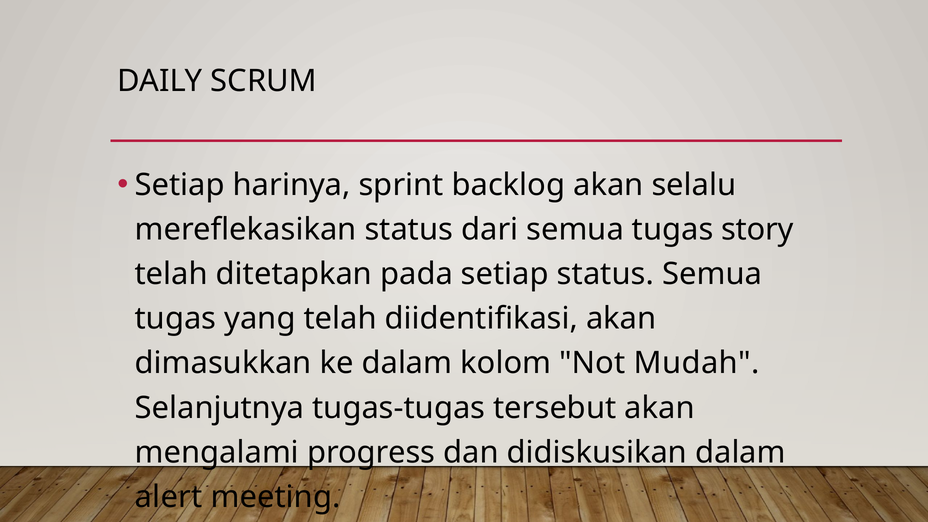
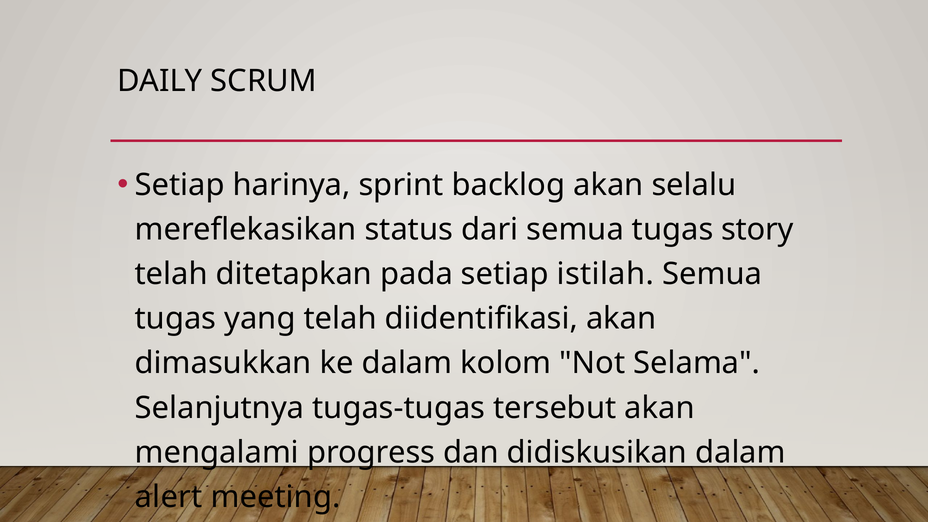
setiap status: status -> istilah
Mudah: Mudah -> Selama
